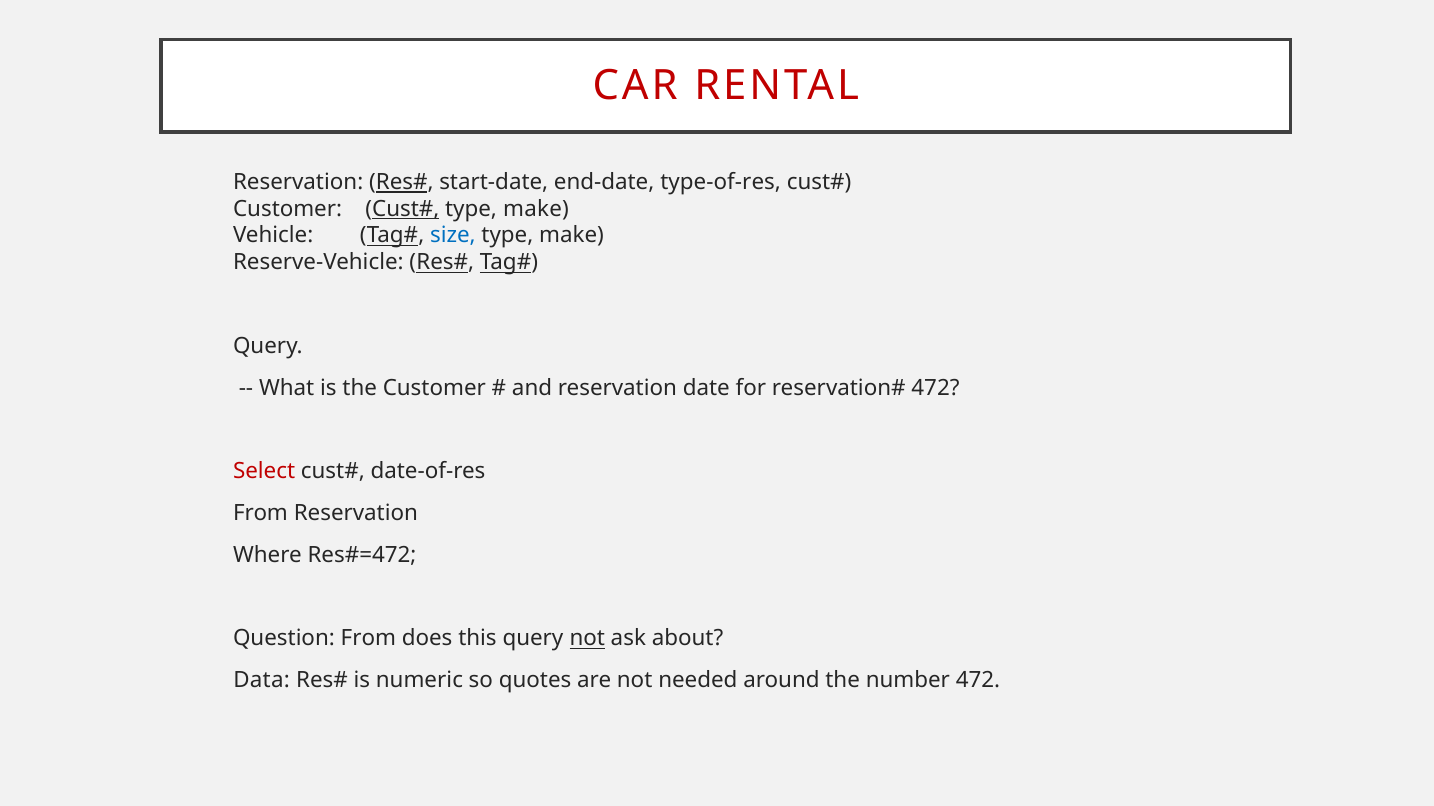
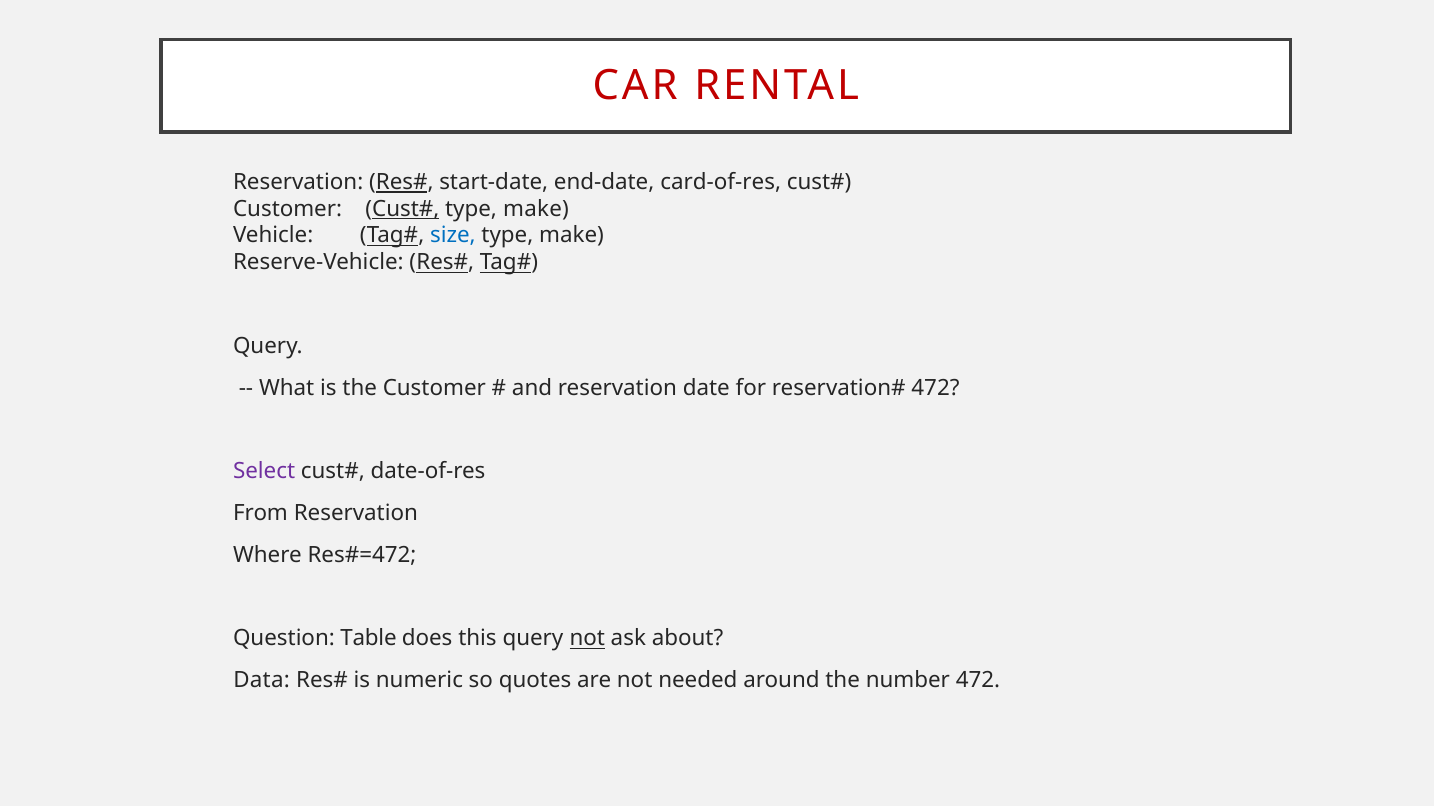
type-of-res: type-of-res -> card-of-res
Select colour: red -> purple
Question From: From -> Table
